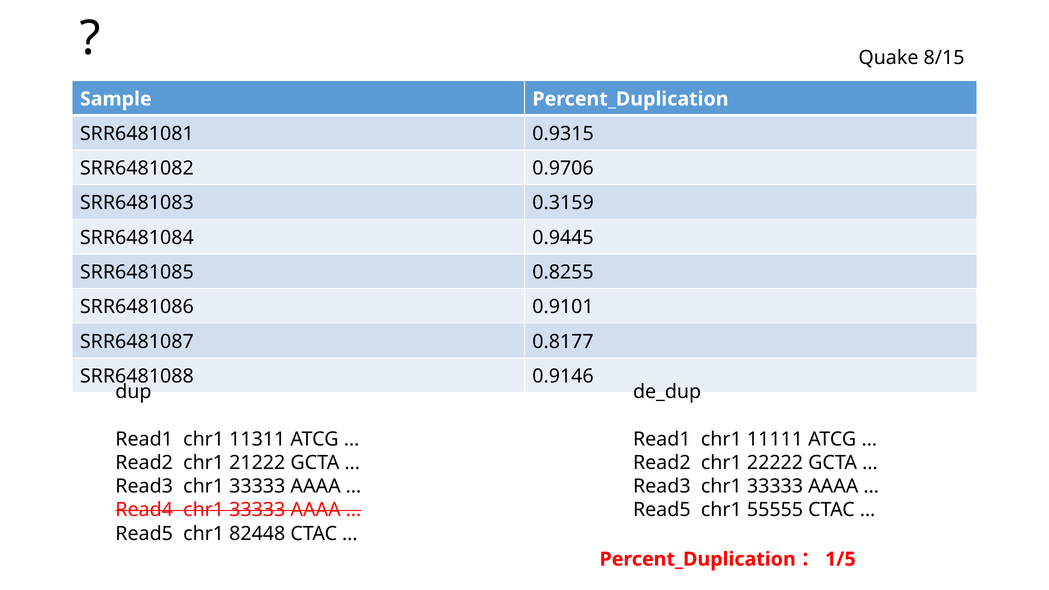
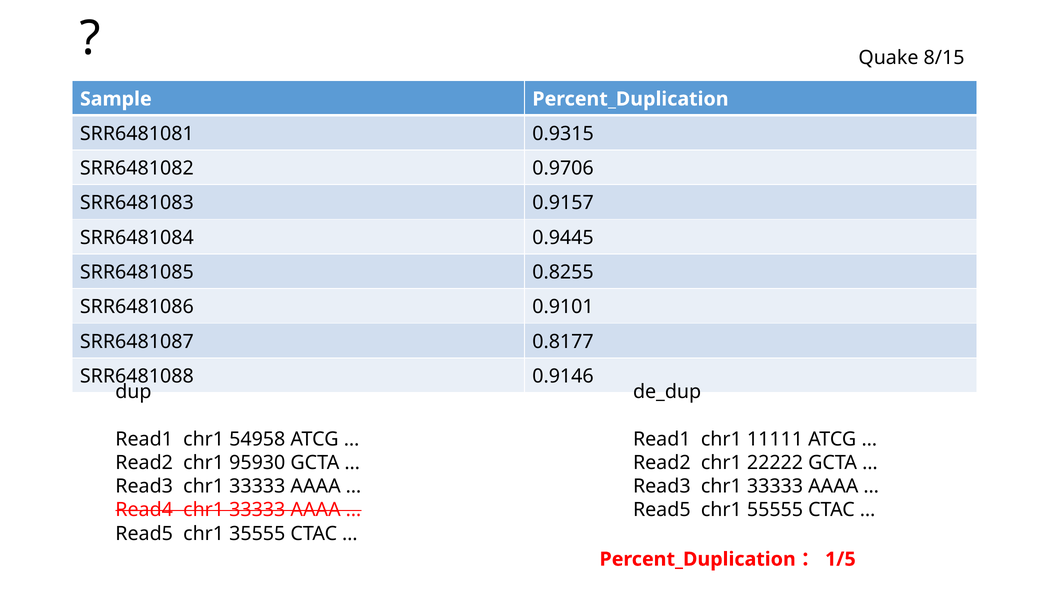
0.3159: 0.3159 -> 0.9157
11311: 11311 -> 54958
21222: 21222 -> 95930
82448: 82448 -> 35555
